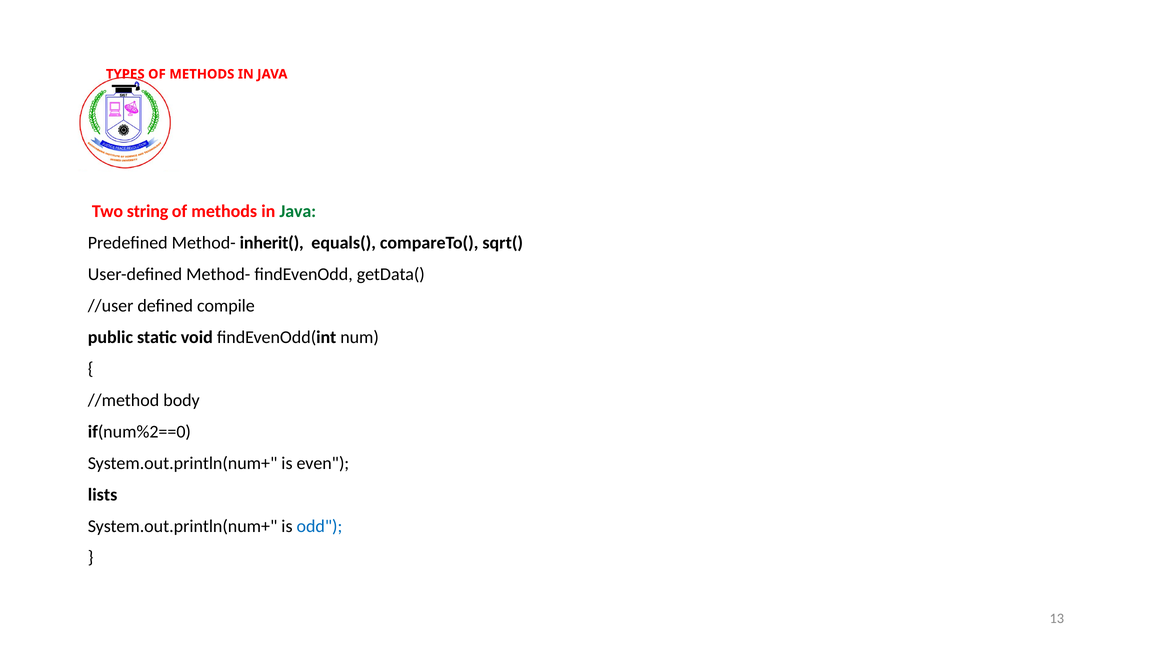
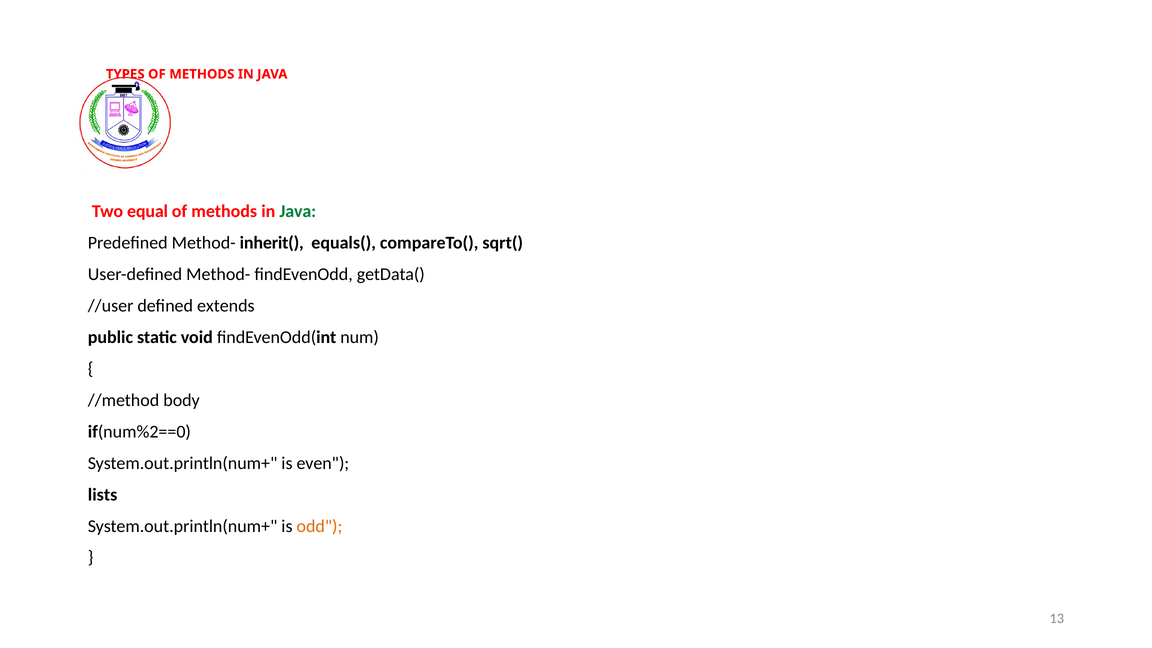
string: string -> equal
compile: compile -> extends
odd colour: blue -> orange
